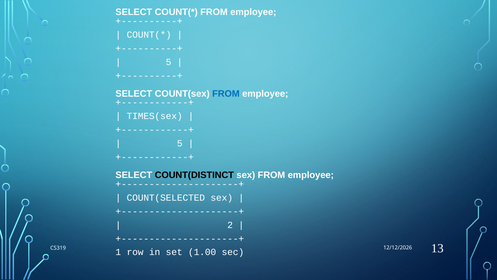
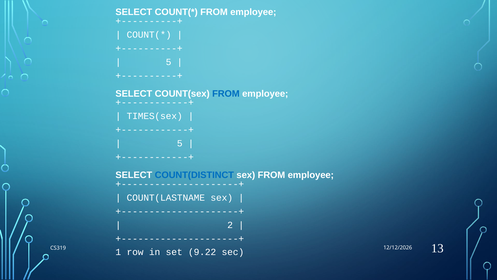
COUNT(DISTINCT colour: black -> blue
COUNT(SELECTED: COUNT(SELECTED -> COUNT(LASTNAME
1.00: 1.00 -> 9.22
